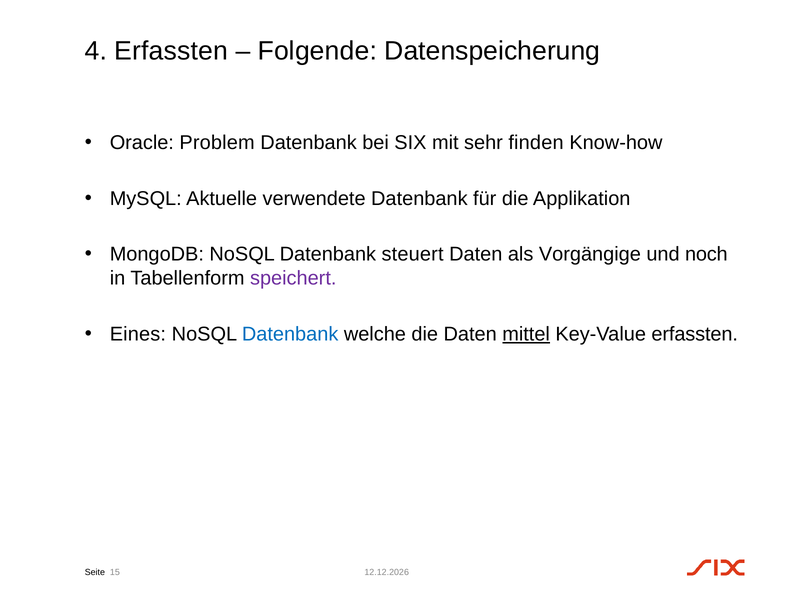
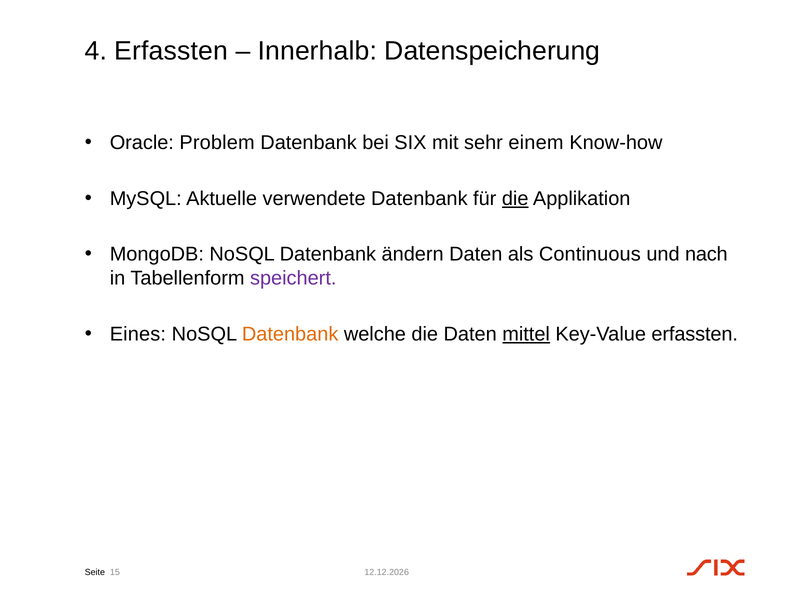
Folgende: Folgende -> Innerhalb
finden: finden -> einem
die at (515, 199) underline: none -> present
steuert: steuert -> ändern
Vorgängige: Vorgängige -> Continuous
noch: noch -> nach
Datenbank at (290, 334) colour: blue -> orange
